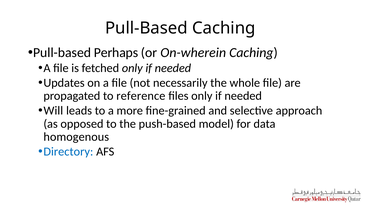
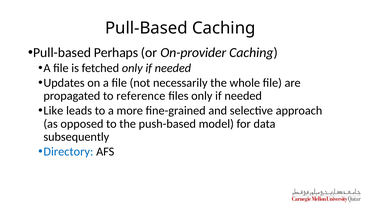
On-wherein: On-wherein -> On-provider
Will: Will -> Like
homogenous: homogenous -> subsequently
